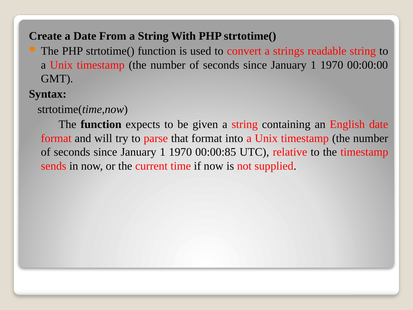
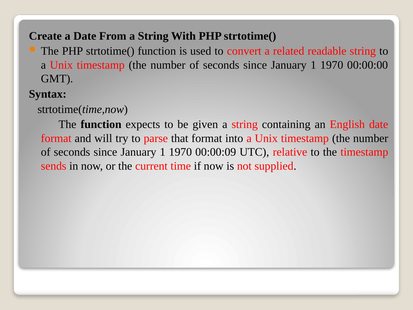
strings: strings -> related
00:00:85: 00:00:85 -> 00:00:09
